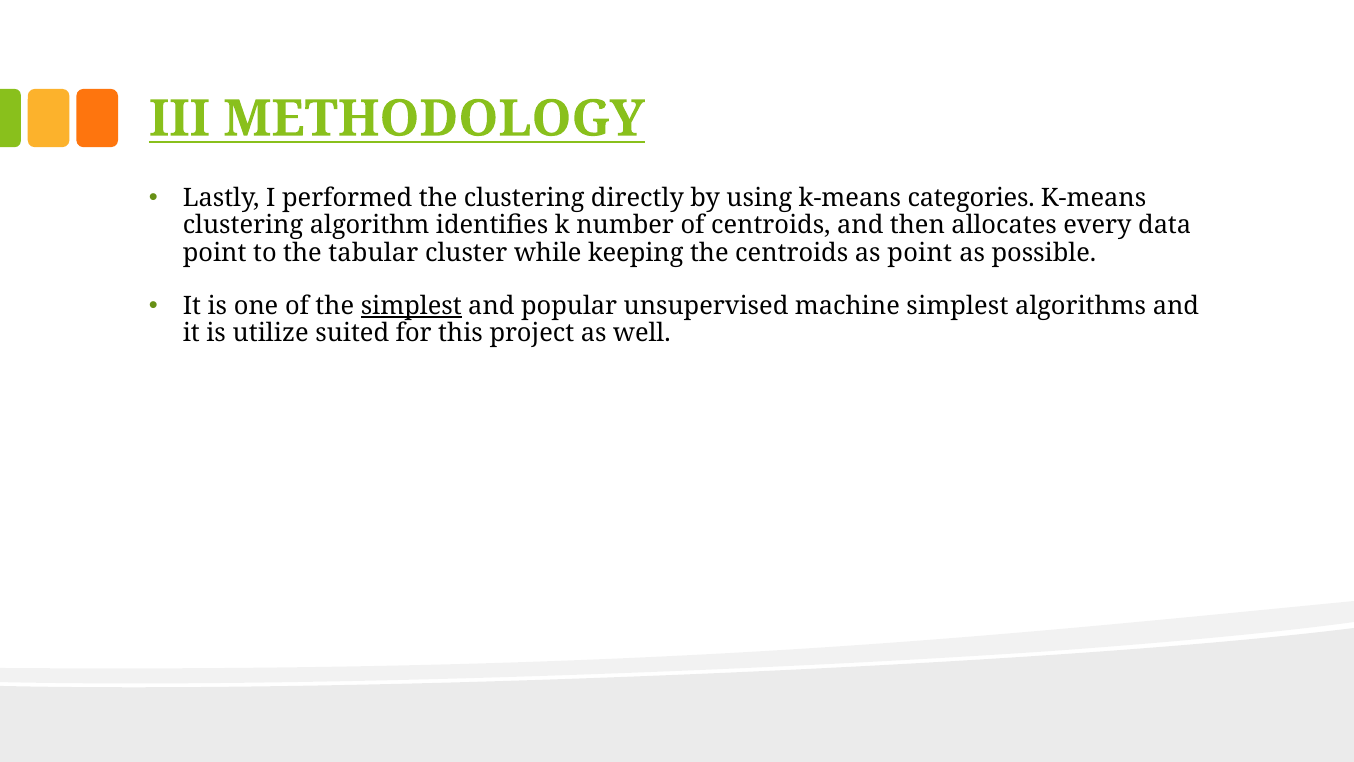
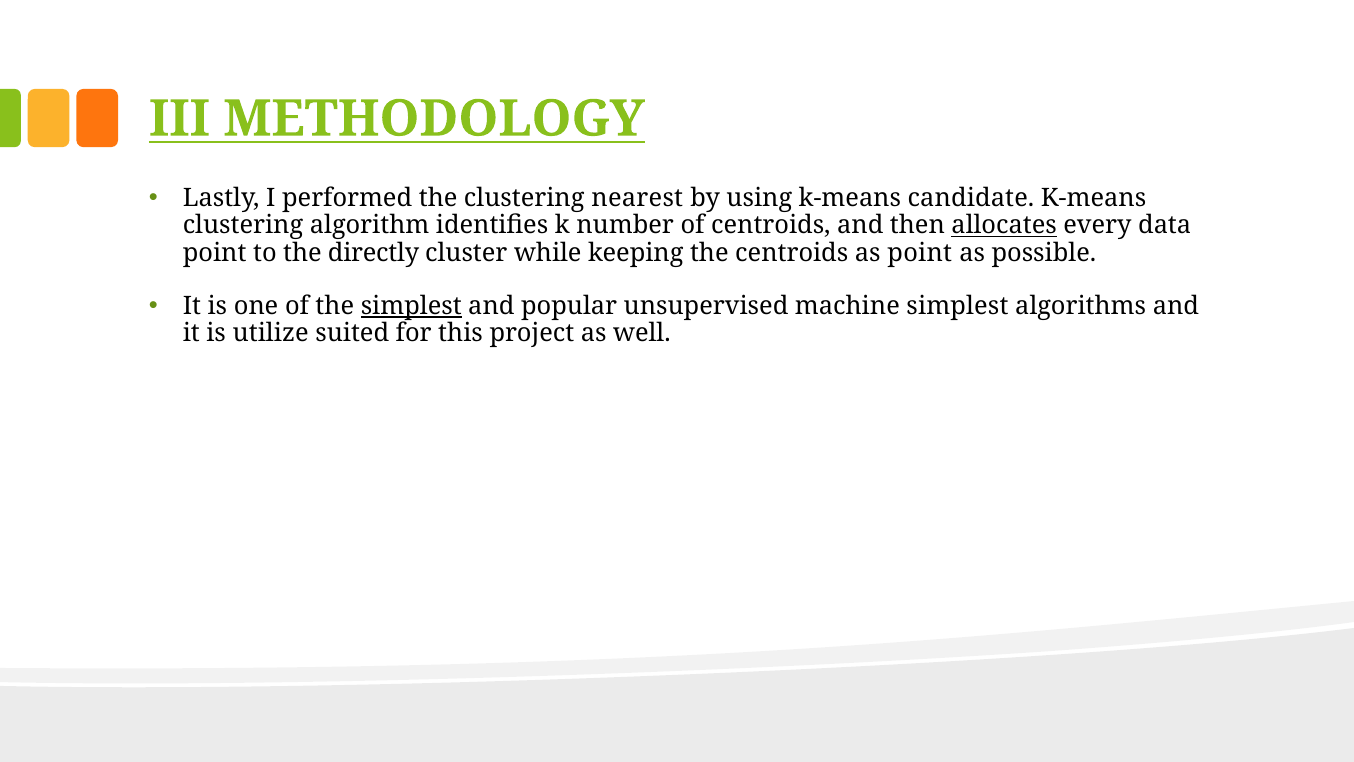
directly: directly -> nearest
categories: categories -> candidate
allocates underline: none -> present
tabular: tabular -> directly
